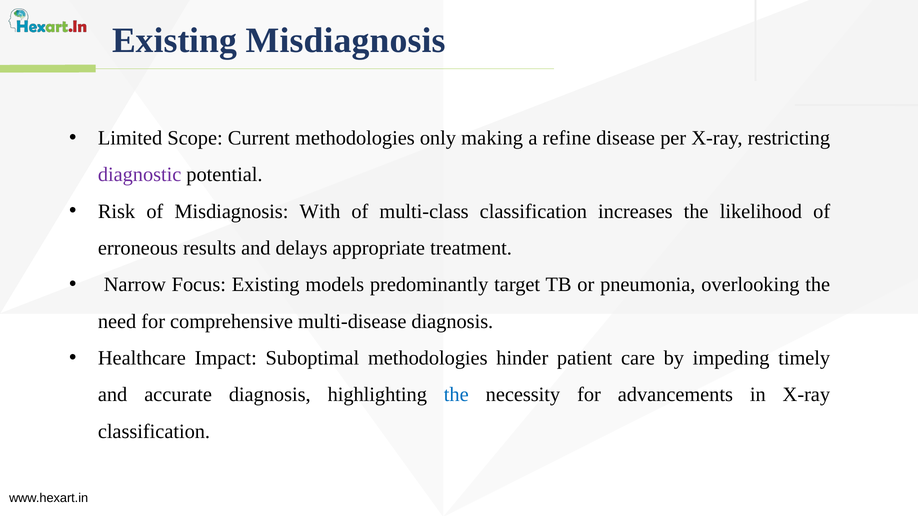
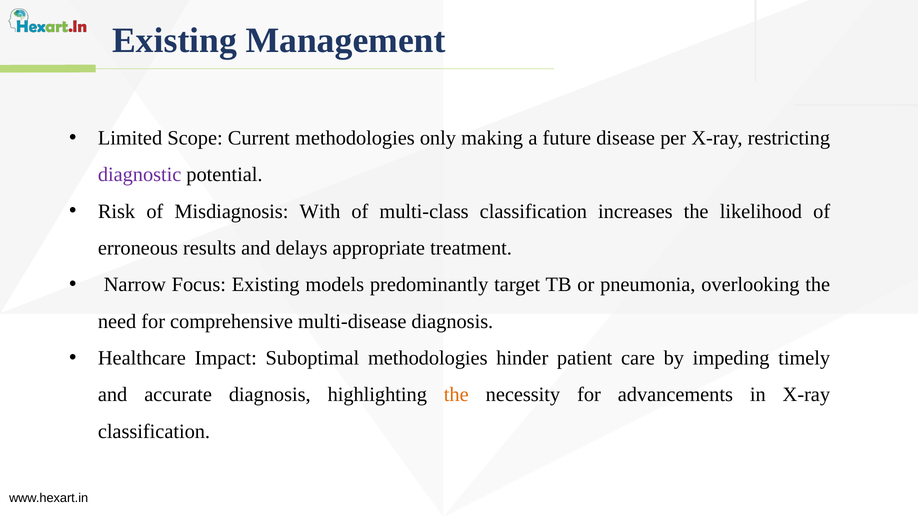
Existing Misdiagnosis: Misdiagnosis -> Management
refine: refine -> future
the at (456, 395) colour: blue -> orange
